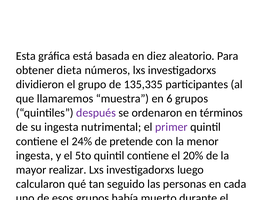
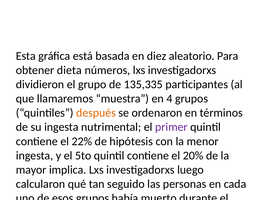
6: 6 -> 4
después colour: purple -> orange
24%: 24% -> 22%
de pretende: pretende -> hipótesis
mayor realizar: realizar -> implica
